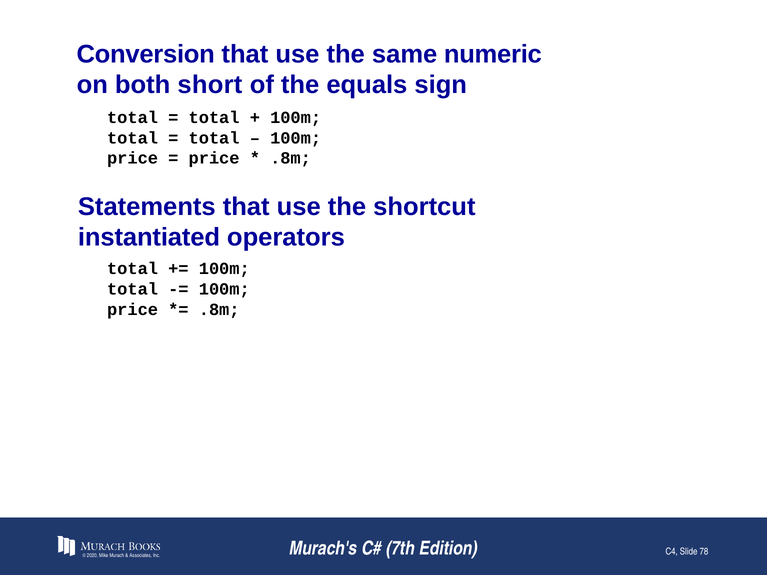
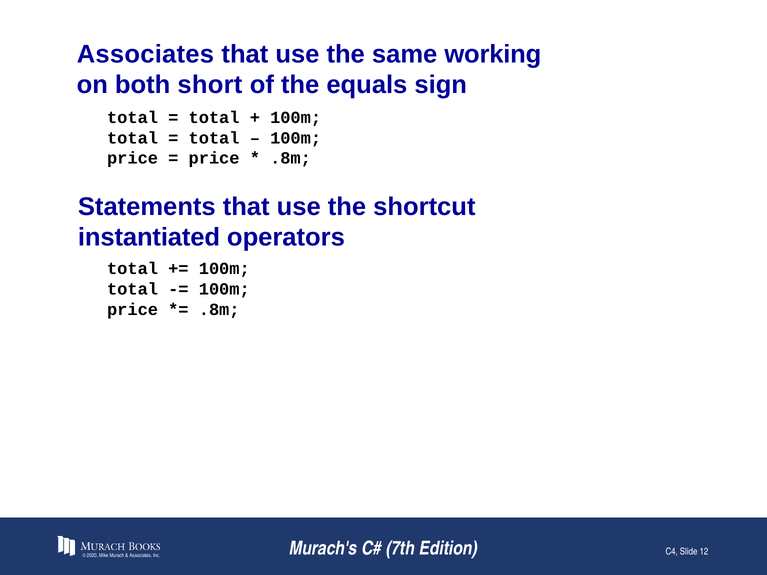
Conversion at (146, 54): Conversion -> Associates
numeric: numeric -> working
78: 78 -> 12
